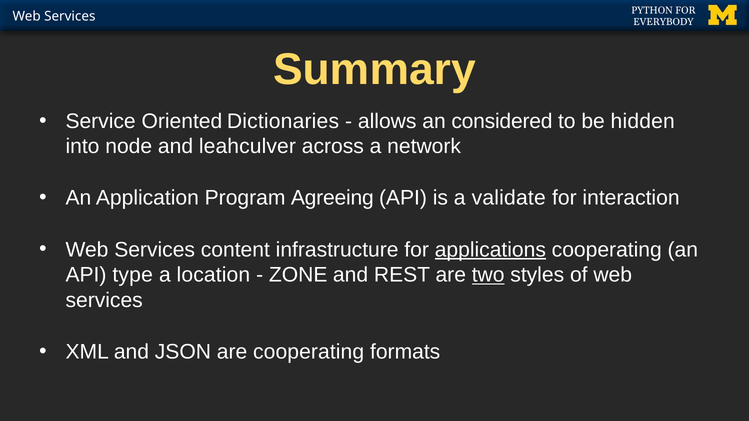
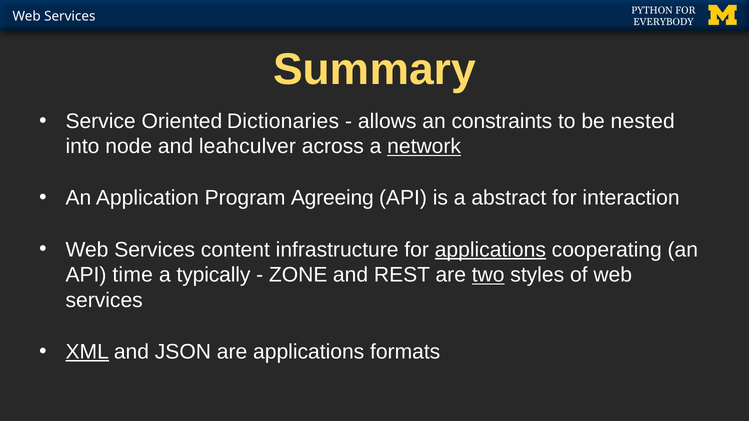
considered: considered -> constraints
hidden: hidden -> nested
network underline: none -> present
validate: validate -> abstract
type: type -> time
location: location -> typically
XML underline: none -> present
are cooperating: cooperating -> applications
